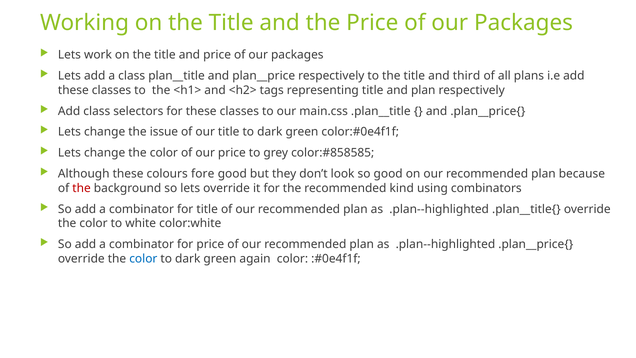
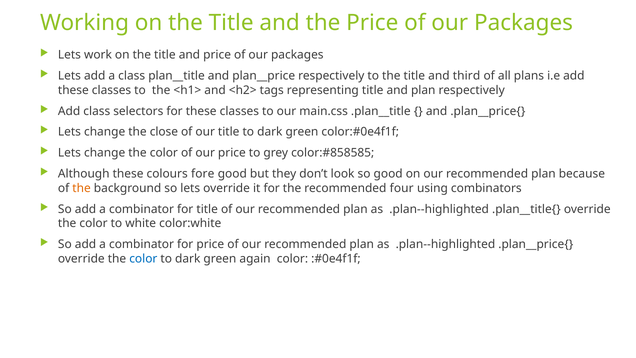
issue: issue -> close
the at (82, 188) colour: red -> orange
kind: kind -> four
